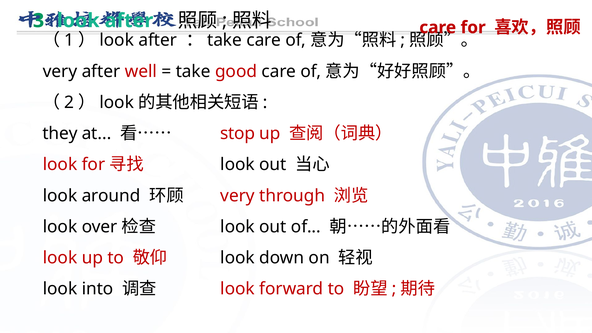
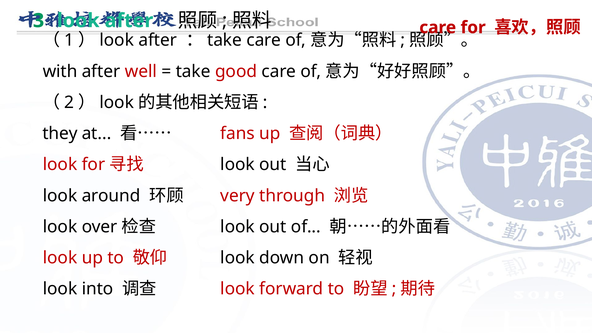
very at (60, 71): very -> with
stop: stop -> fans
